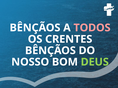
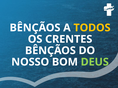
TODOS colour: pink -> yellow
